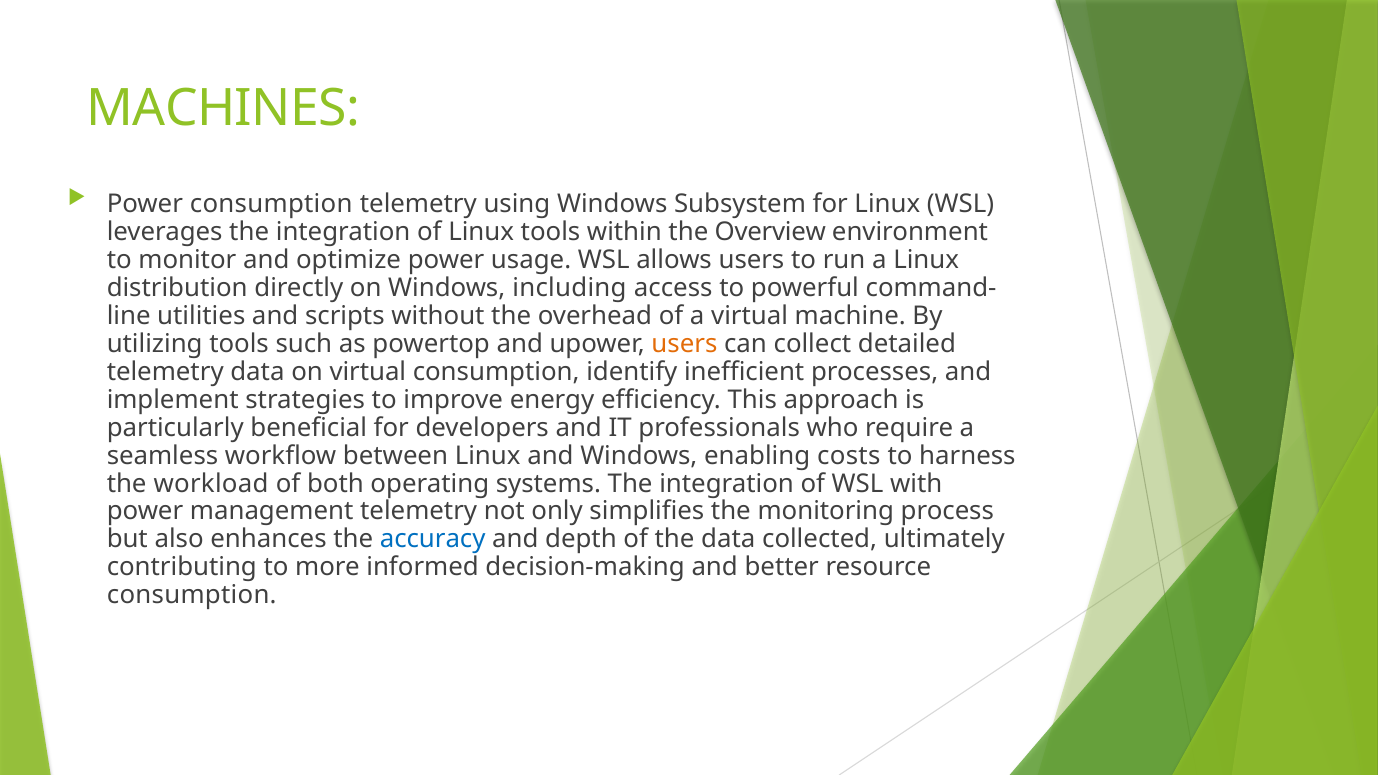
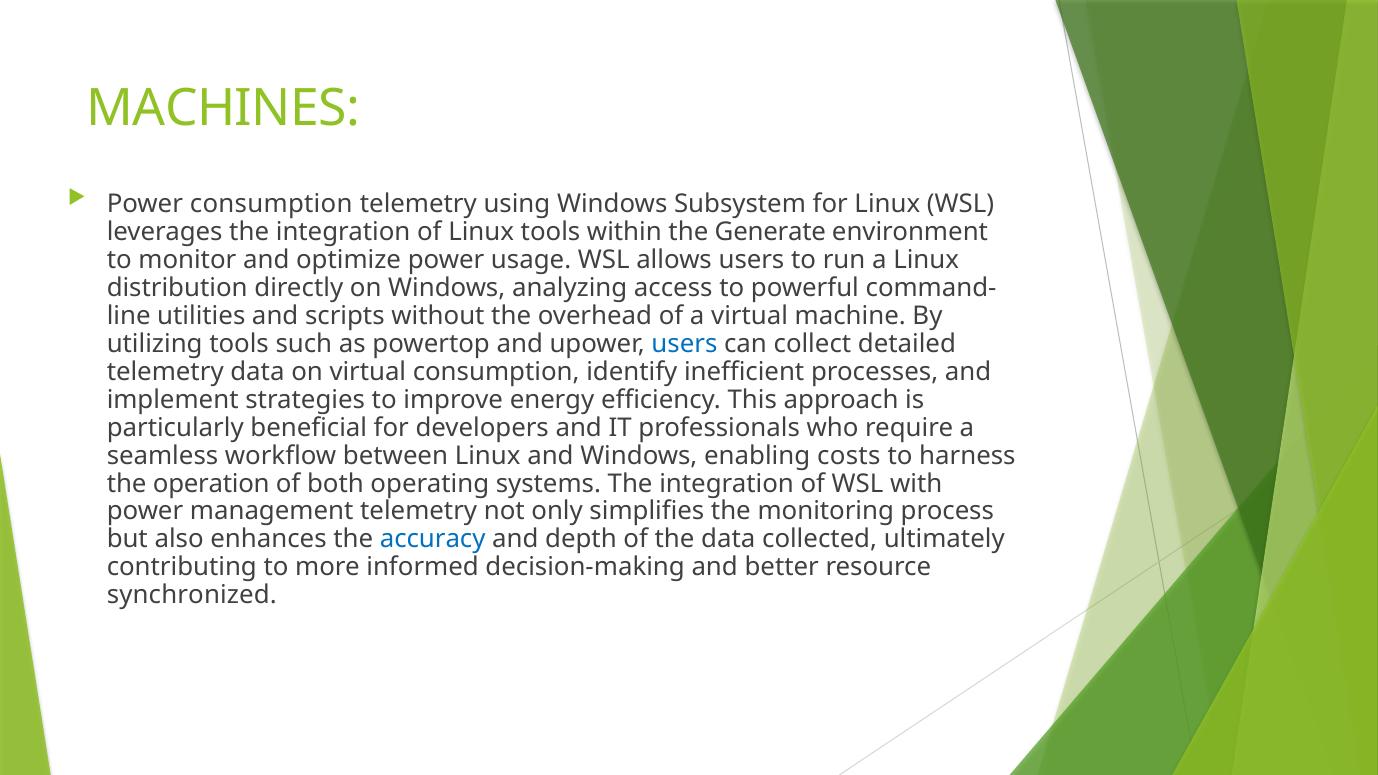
Overview: Overview -> Generate
including: including -> analyzing
users at (684, 344) colour: orange -> blue
workload: workload -> operation
consumption at (192, 595): consumption -> synchronized
